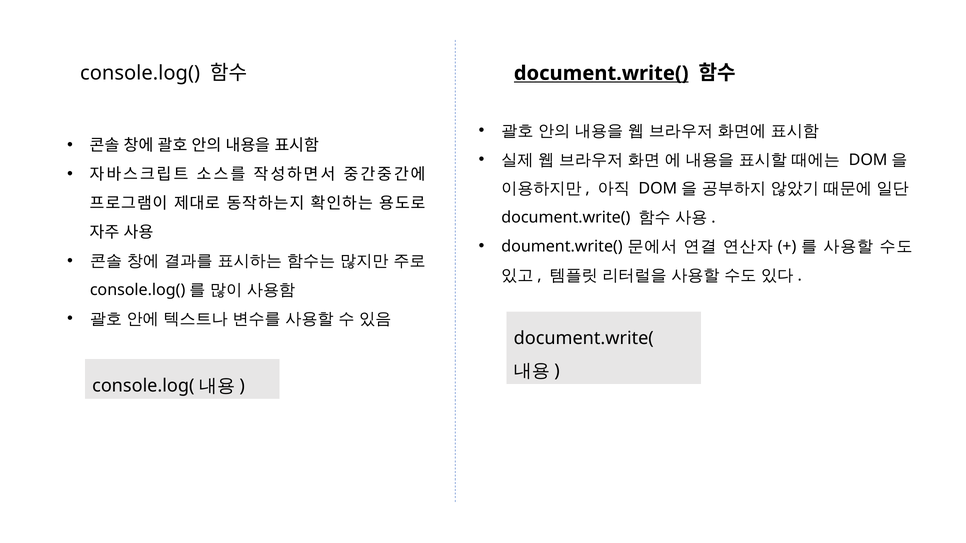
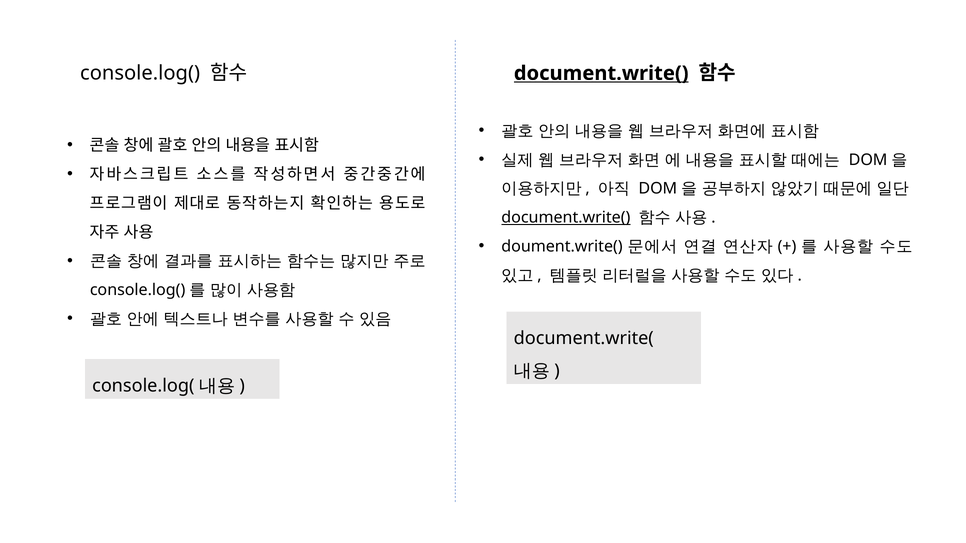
document.write( at (566, 218) underline: none -> present
